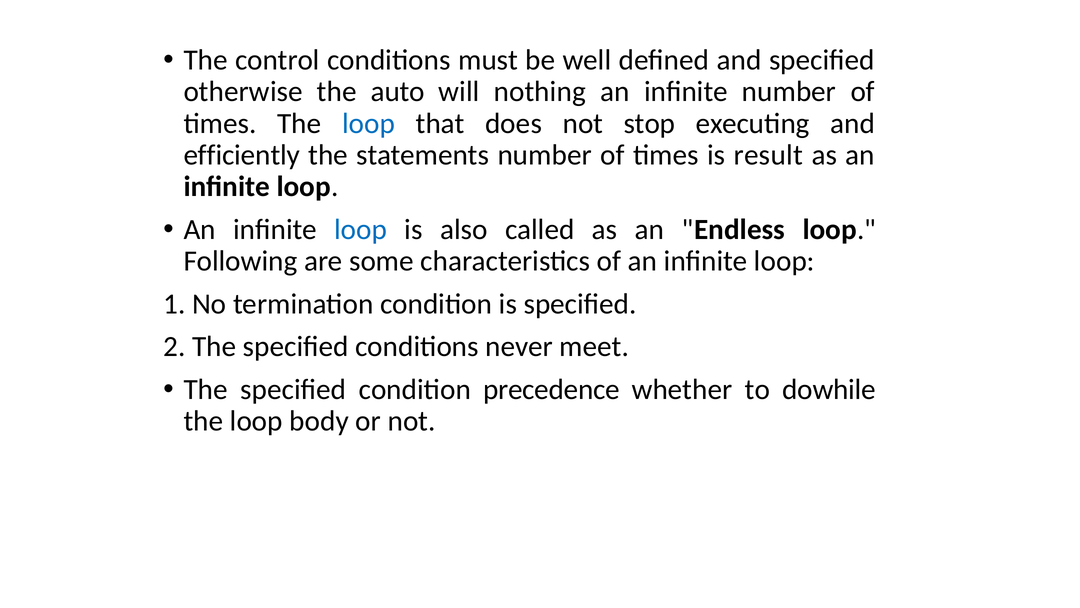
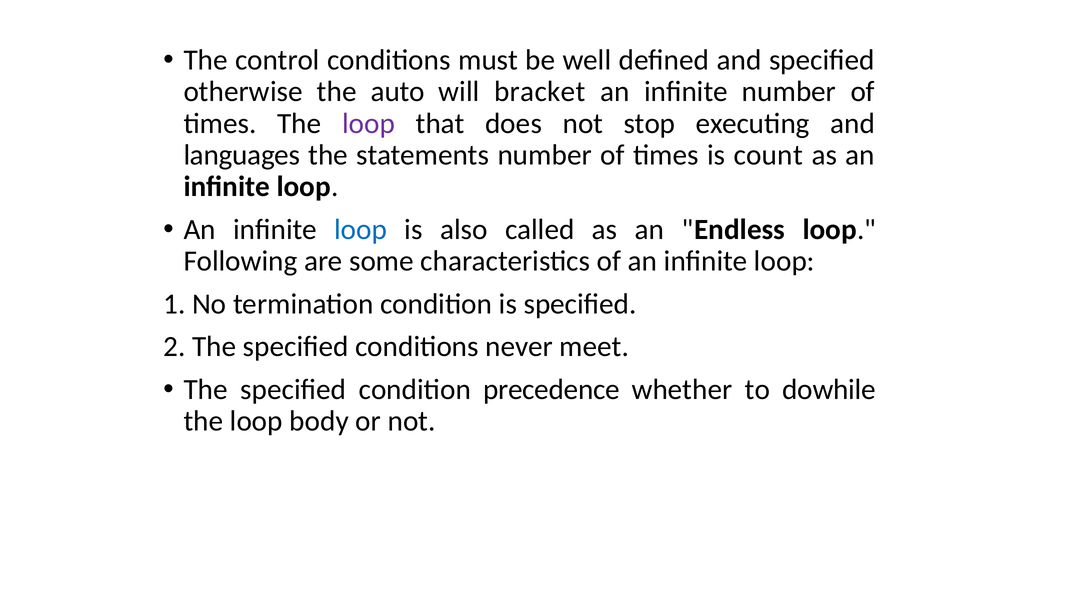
nothing: nothing -> bracket
loop at (369, 123) colour: blue -> purple
efficiently: efficiently -> languages
result: result -> count
